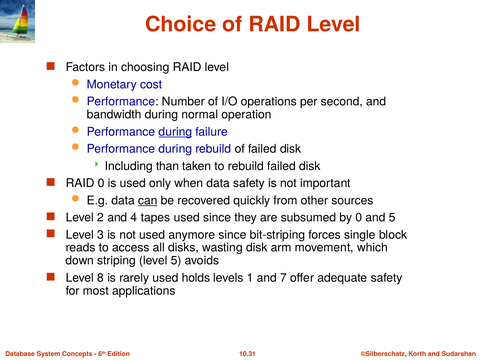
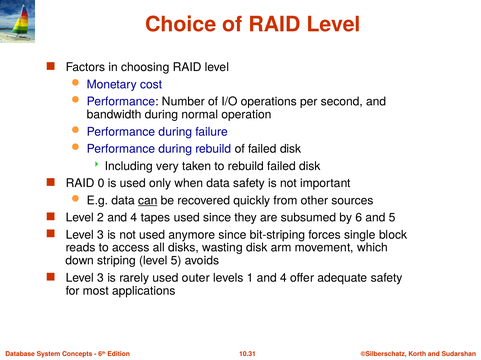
during at (175, 132) underline: present -> none
than: than -> very
by 0: 0 -> 6
8 at (101, 278): 8 -> 3
holds: holds -> outer
1 and 7: 7 -> 4
